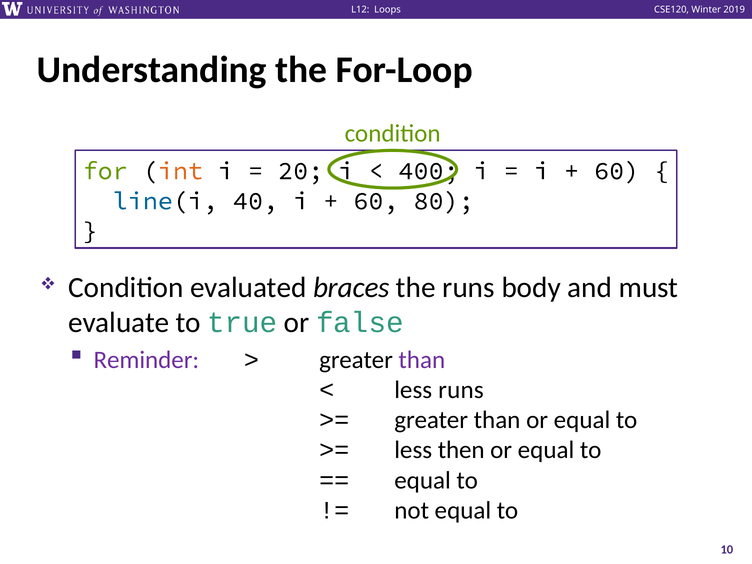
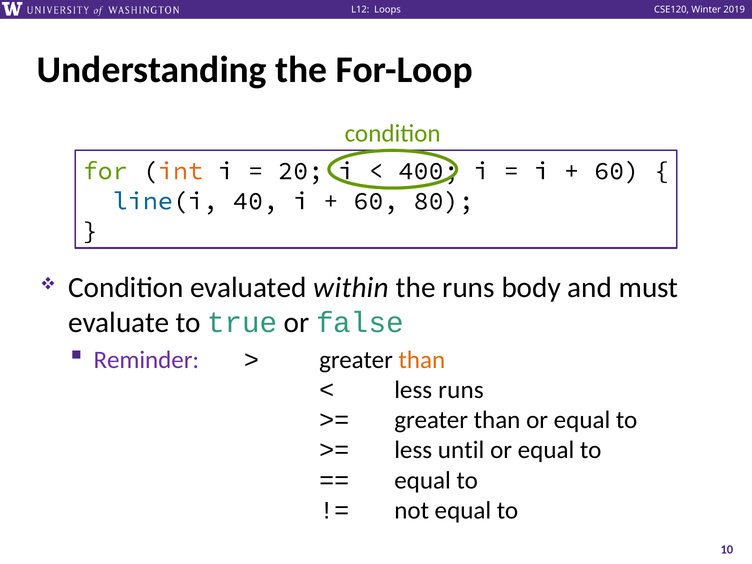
braces: braces -> within
than at (422, 360) colour: purple -> orange
then: then -> until
